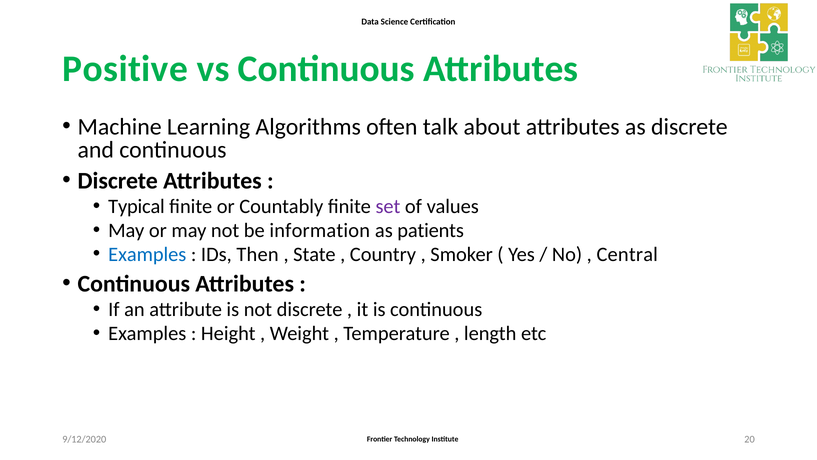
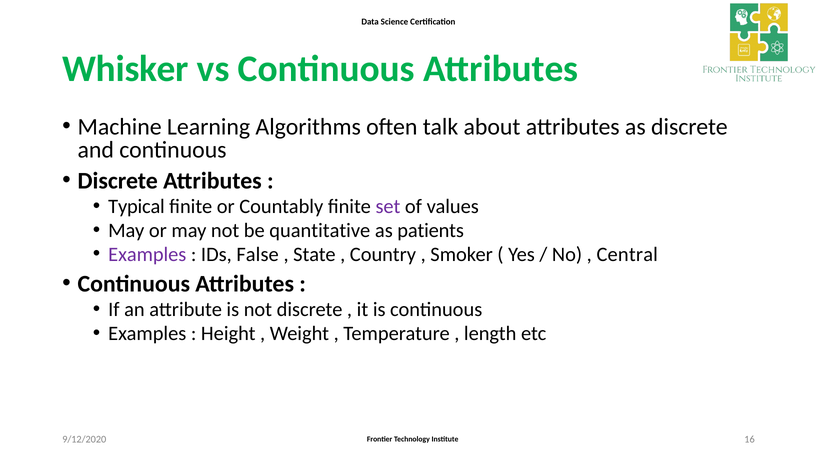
Positive: Positive -> Whisker
information: information -> quantitative
Examples at (147, 254) colour: blue -> purple
Then: Then -> False
20: 20 -> 16
